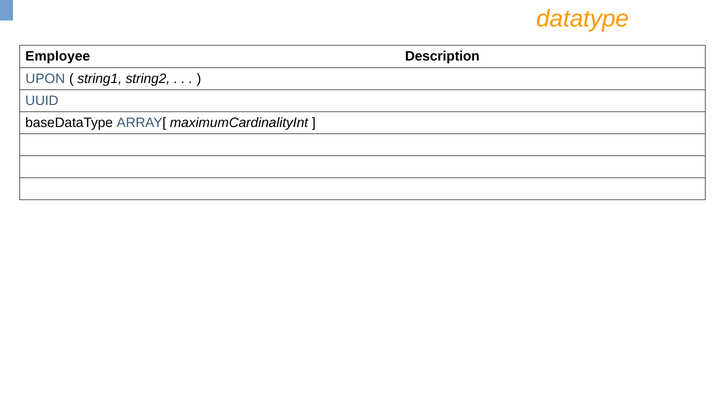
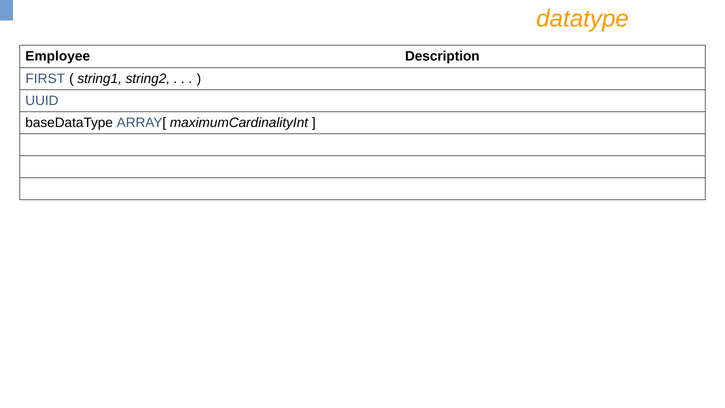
UPON: UPON -> FIRST
